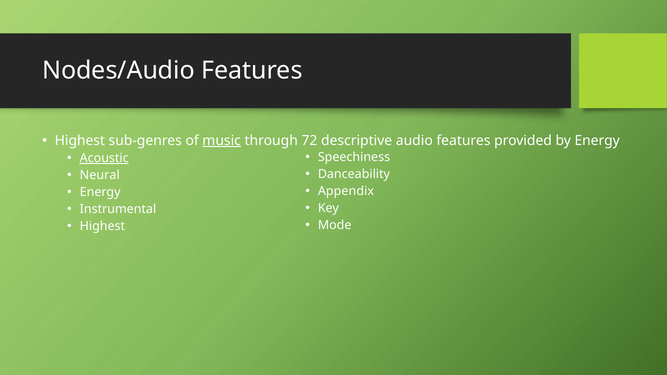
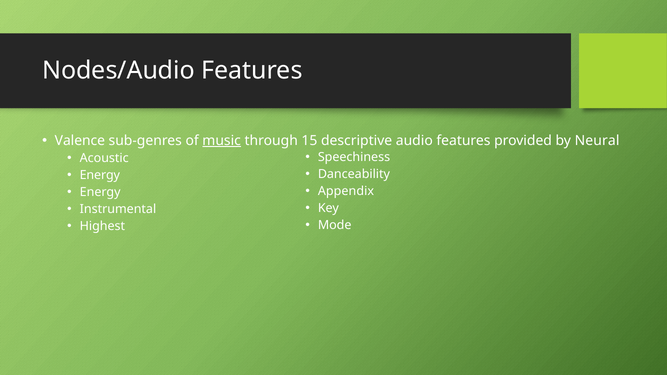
Highest at (80, 141): Highest -> Valence
72: 72 -> 15
by Energy: Energy -> Neural
Acoustic underline: present -> none
Neural at (100, 175): Neural -> Energy
